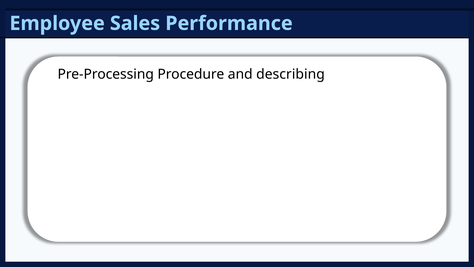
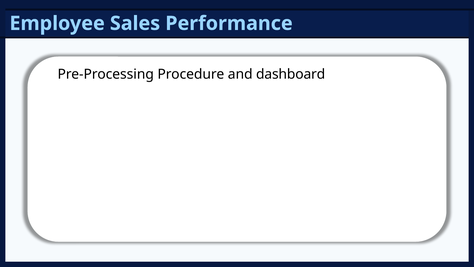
describing: describing -> dashboard
